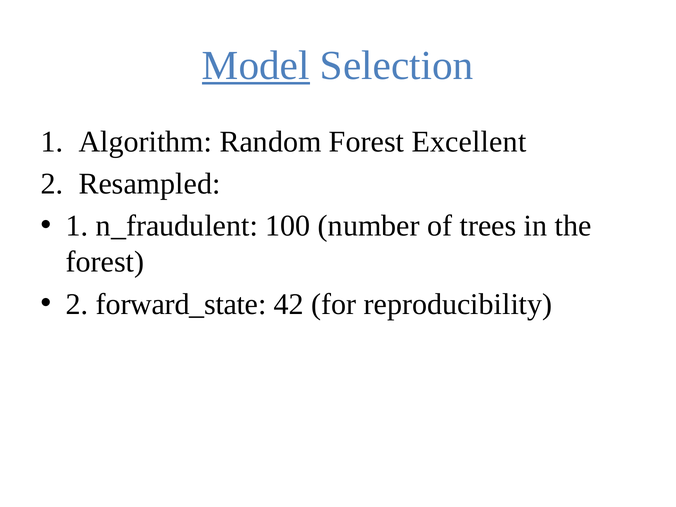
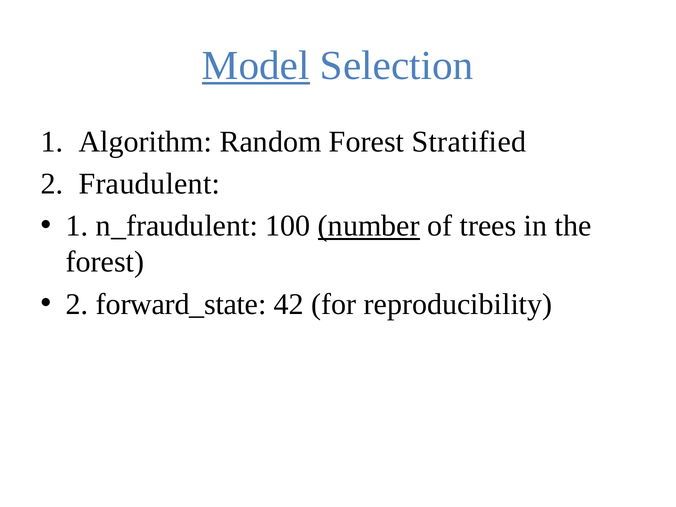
Excellent: Excellent -> Stratified
Resampled: Resampled -> Fraudulent
number underline: none -> present
